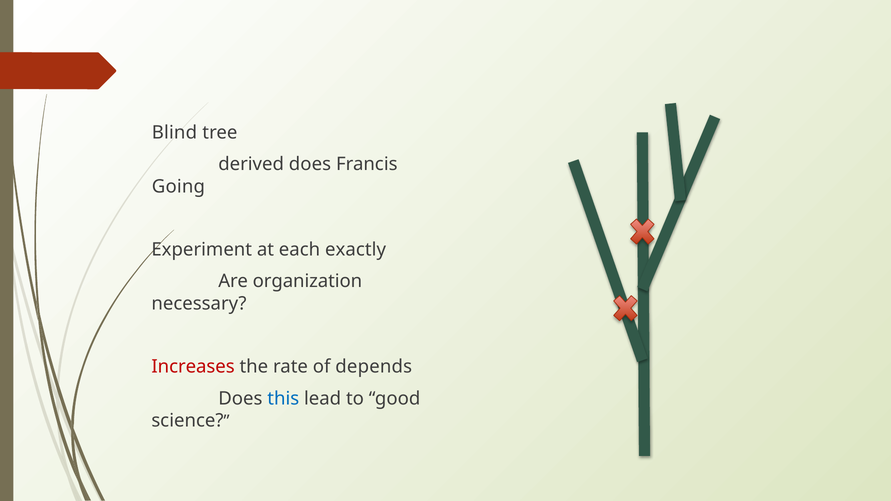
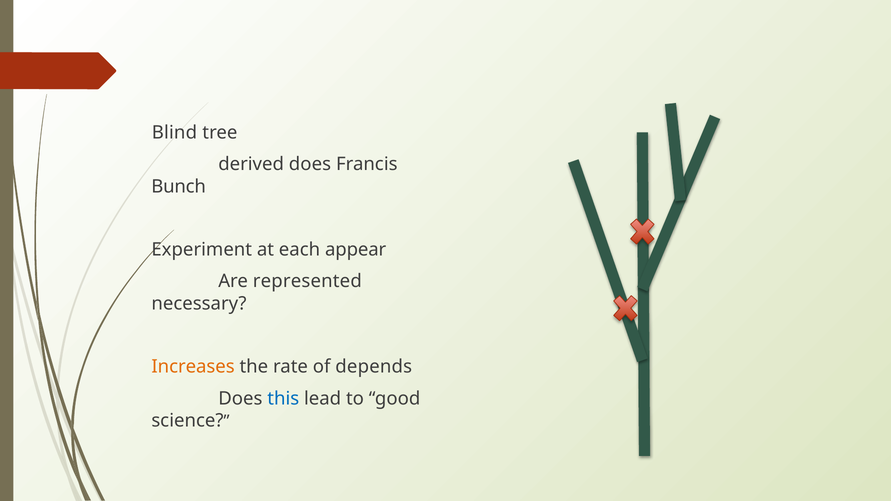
Going: Going -> Bunch
exactly: exactly -> appear
organization: organization -> represented
Increases colour: red -> orange
